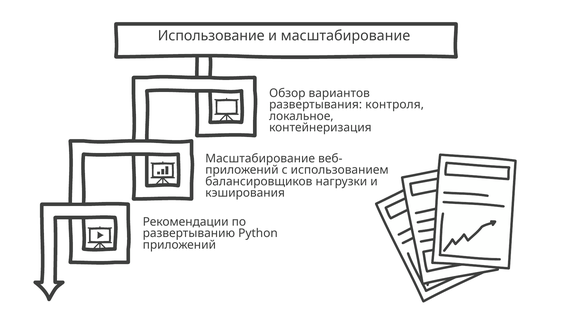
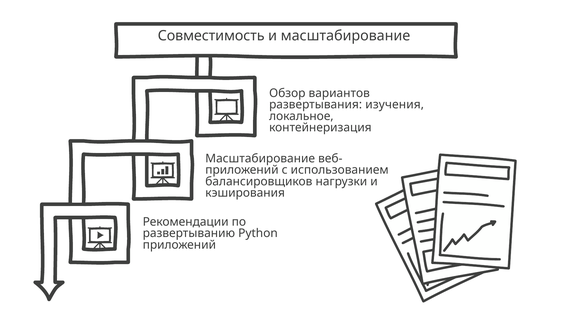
Использование: Использование -> Совместимость
контроля: контроля -> изучения
